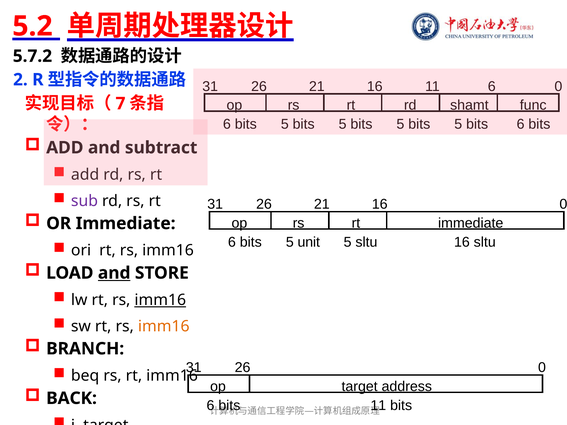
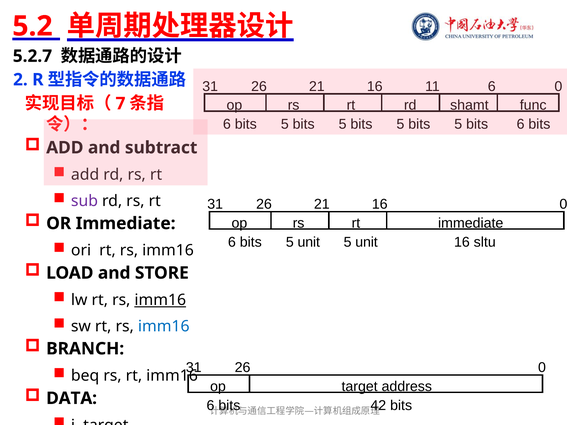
5.7.2: 5.7.2 -> 5.2.7
sltu at (366, 242): sltu -> unit
and at (114, 273) underline: present -> none
imm16 at (164, 326) colour: orange -> blue
BACK: BACK -> DATA
11 at (378, 406): 11 -> 42
